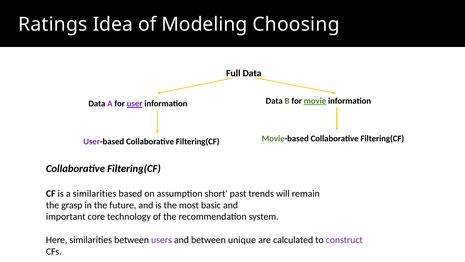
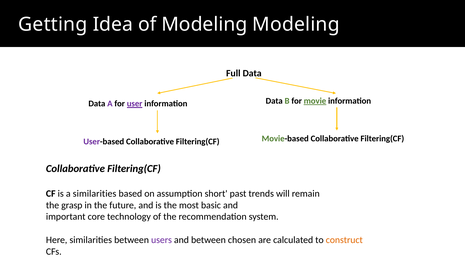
Ratings: Ratings -> Getting
Modeling Choosing: Choosing -> Modeling
unique: unique -> chosen
construct colour: purple -> orange
